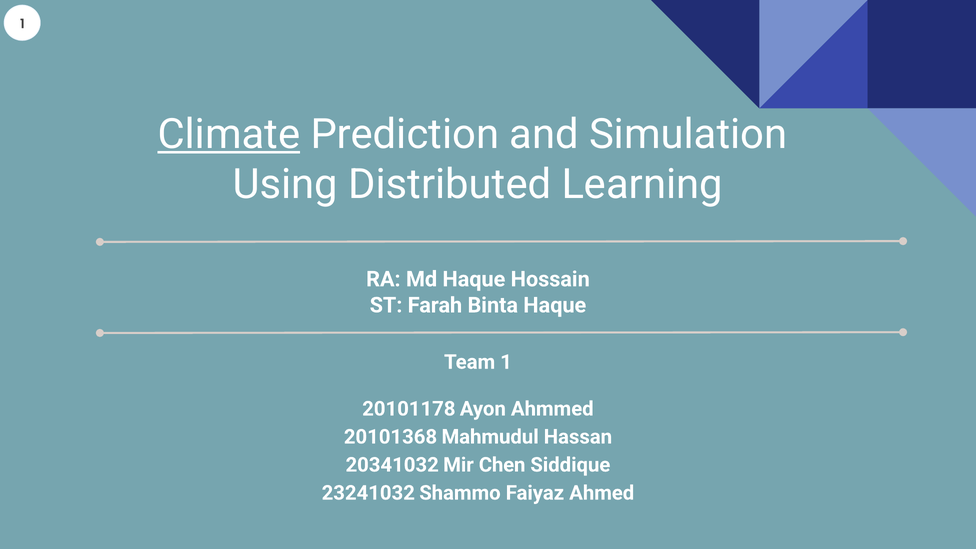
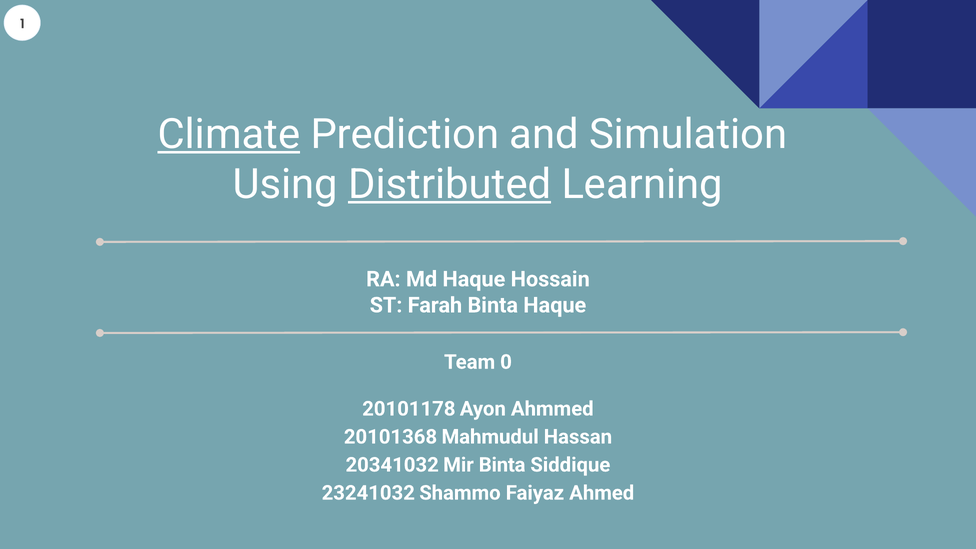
Distributed underline: none -> present
Team 1: 1 -> 0
Chen at (502, 465): Chen -> Binta
